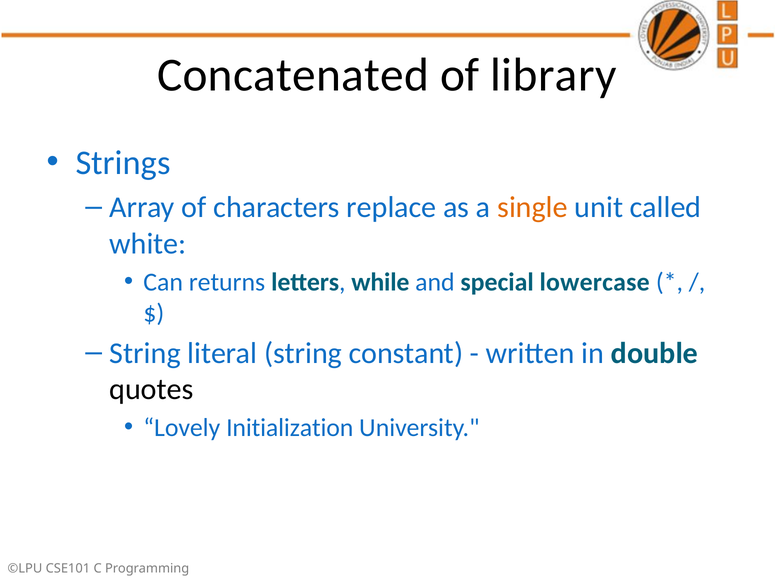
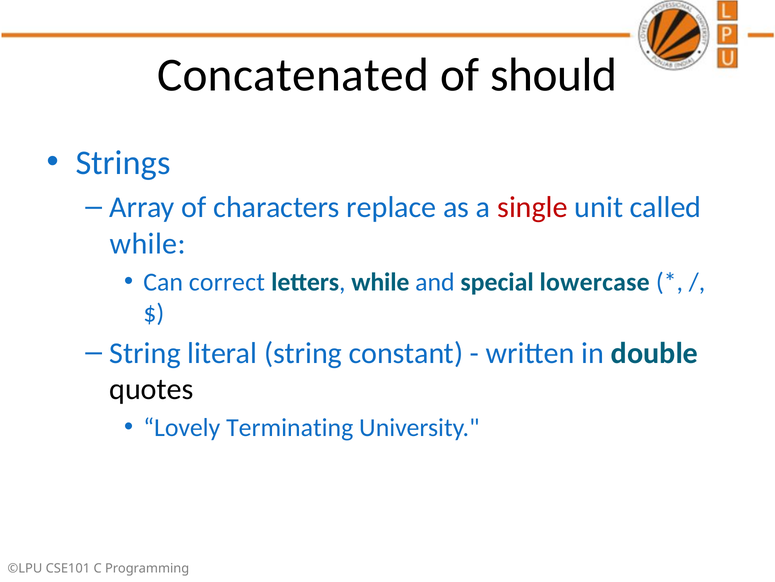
library: library -> should
single colour: orange -> red
white at (148, 243): white -> while
returns: returns -> correct
Initialization: Initialization -> Terminating
